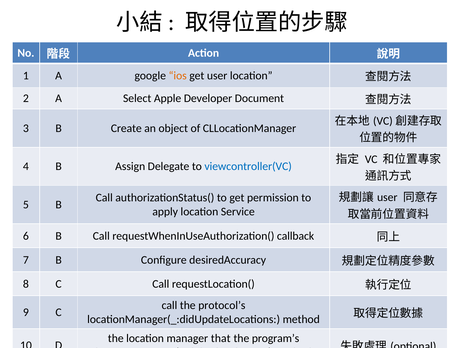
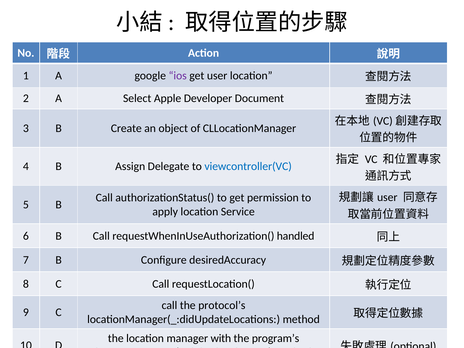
ios colour: orange -> purple
callback: callback -> handled
that: that -> with
